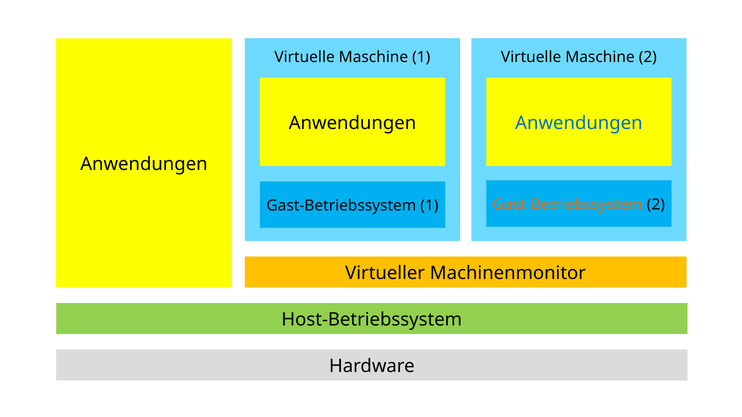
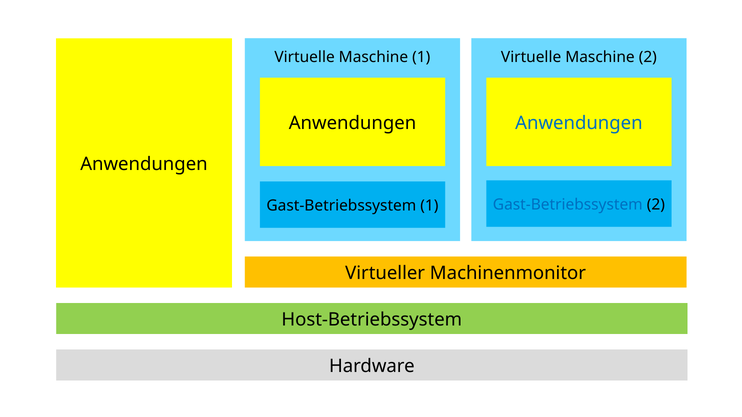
Gast-Betriebssystem at (568, 205) colour: orange -> blue
